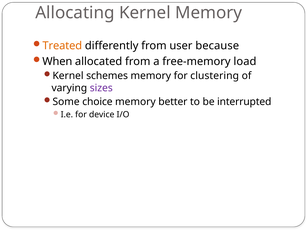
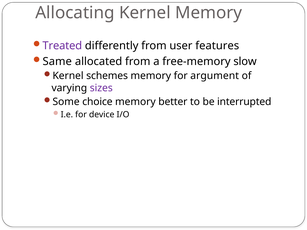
Treated colour: orange -> purple
because: because -> features
When: When -> Same
load: load -> slow
clustering: clustering -> argument
